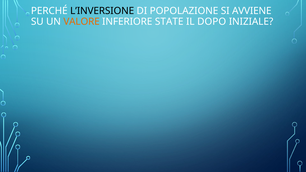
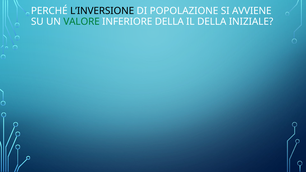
VALORE colour: orange -> green
INFERIORE STATE: STATE -> DELLA
IL DOPO: DOPO -> DELLA
